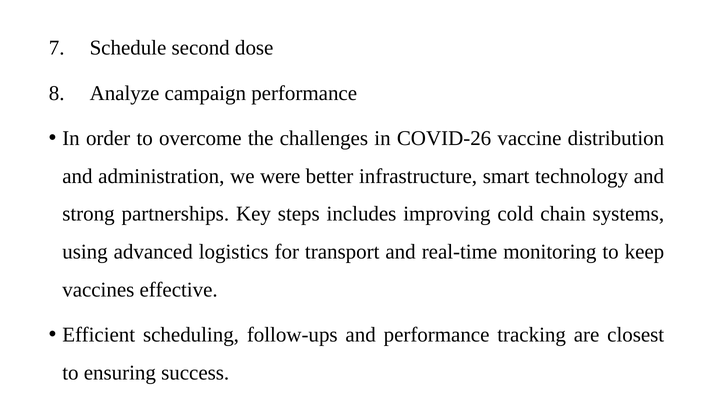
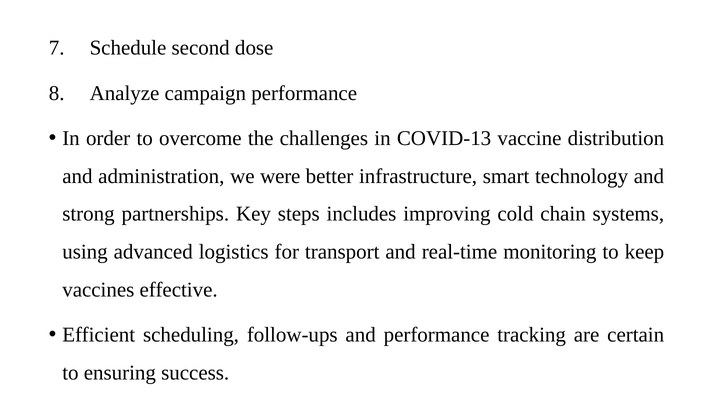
COVID-26: COVID-26 -> COVID-13
closest: closest -> certain
